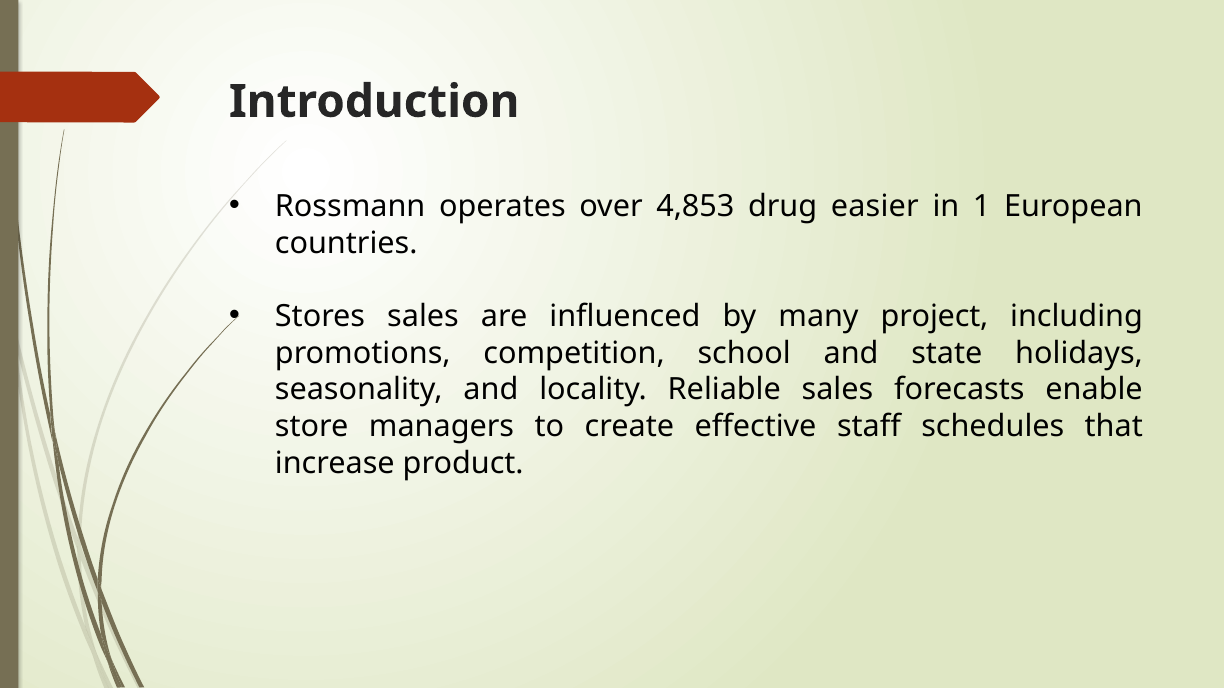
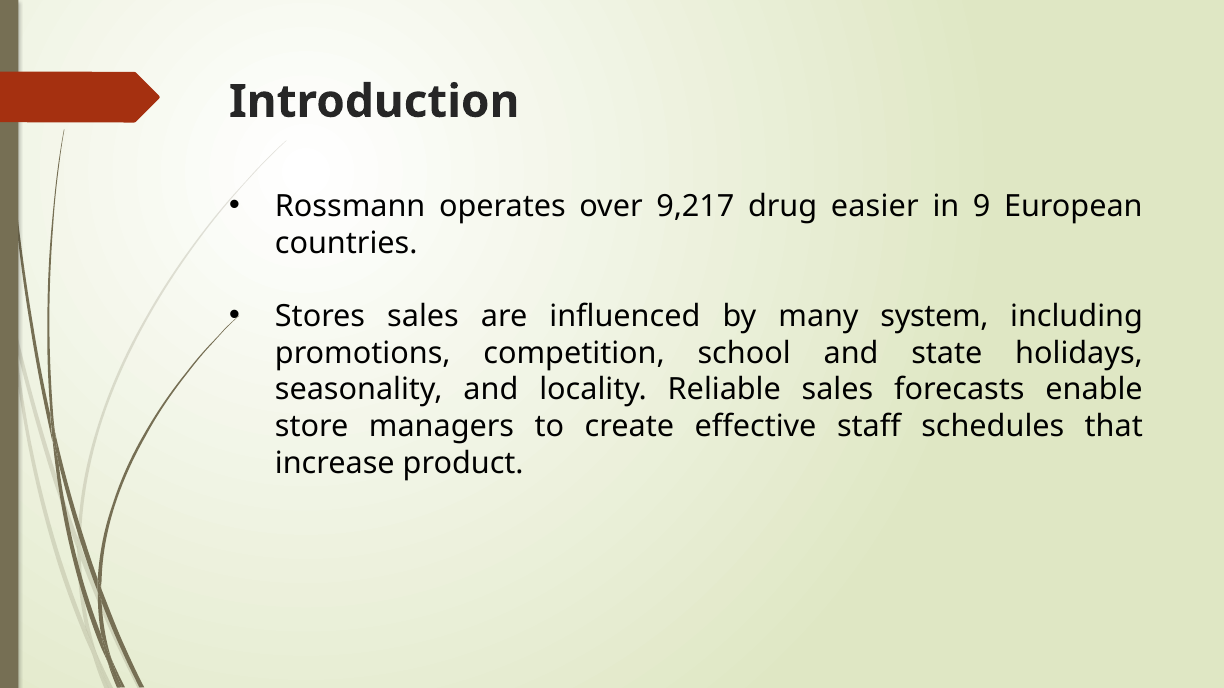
4,853: 4,853 -> 9,217
1: 1 -> 9
project: project -> system
